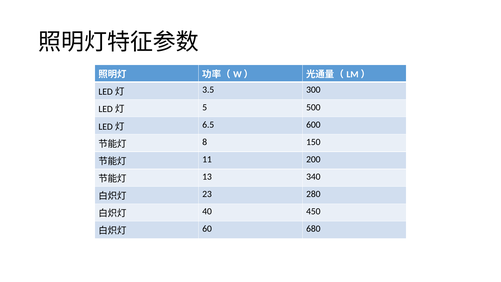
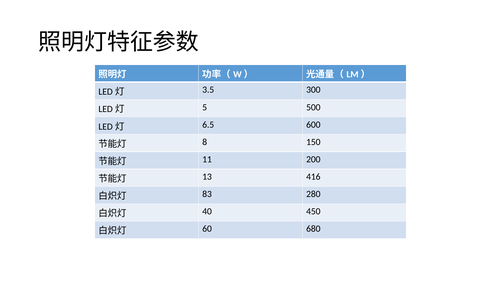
340: 340 -> 416
23: 23 -> 83
